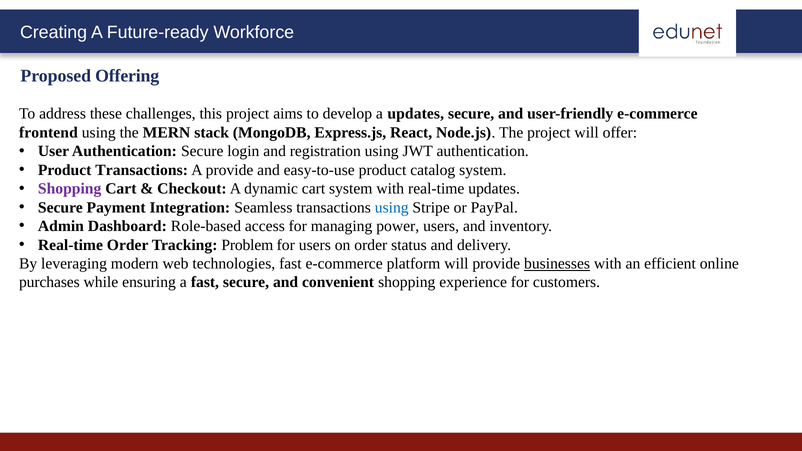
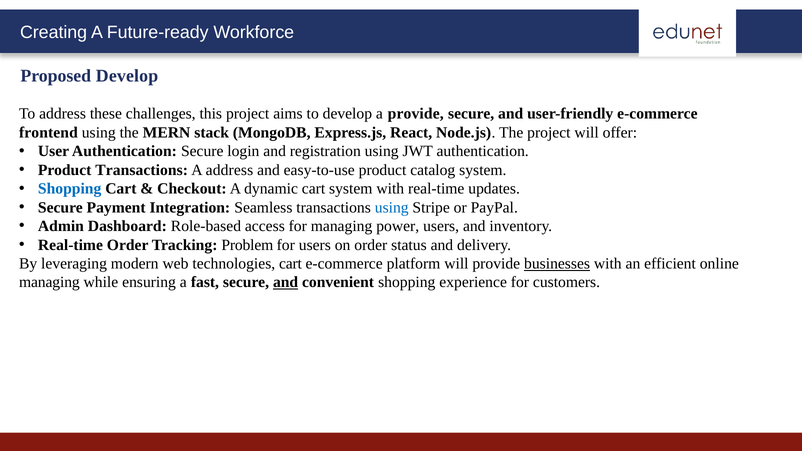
Proposed Offering: Offering -> Develop
a updates: updates -> provide
A provide: provide -> address
Shopping at (70, 189) colour: purple -> blue
technologies fast: fast -> cart
purchases at (49, 282): purchases -> managing
and at (286, 282) underline: none -> present
